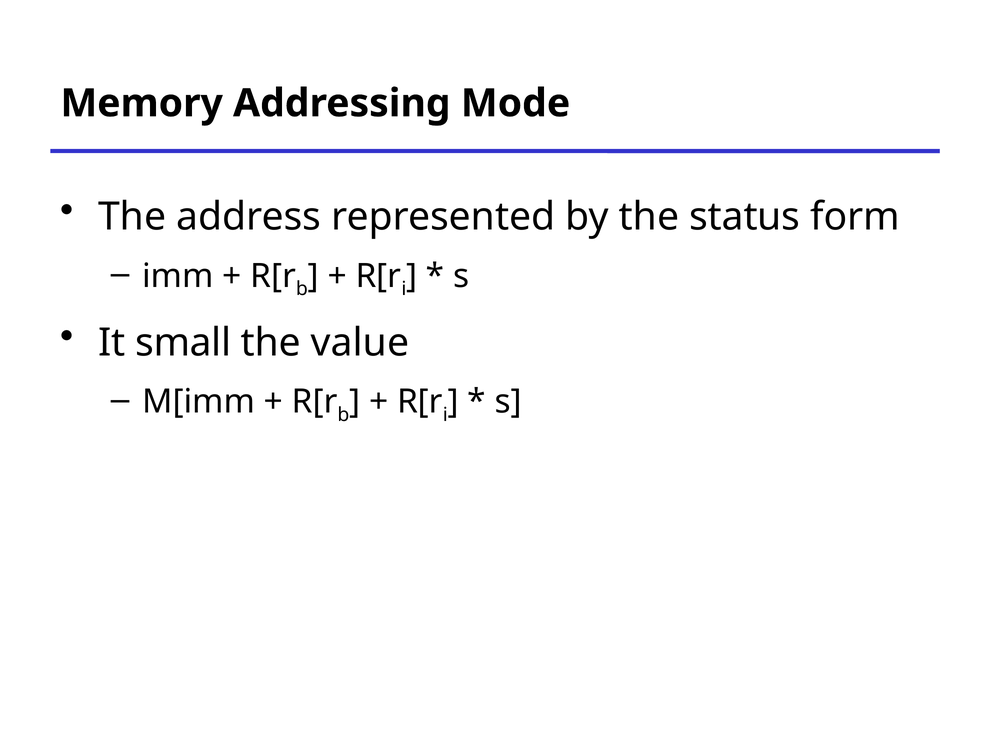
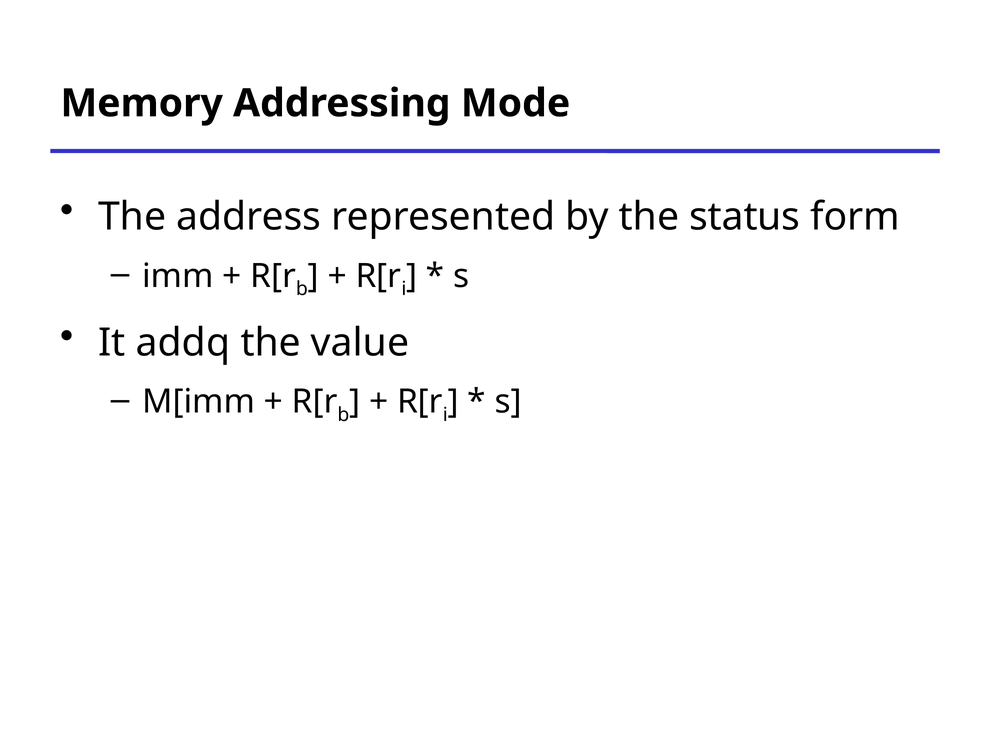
small: small -> addq
